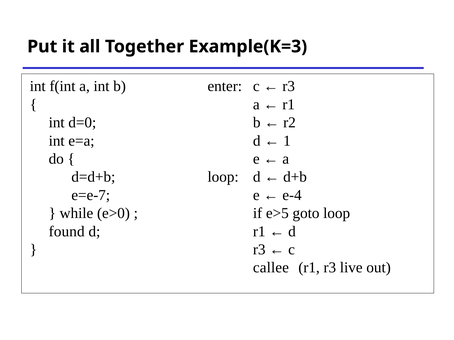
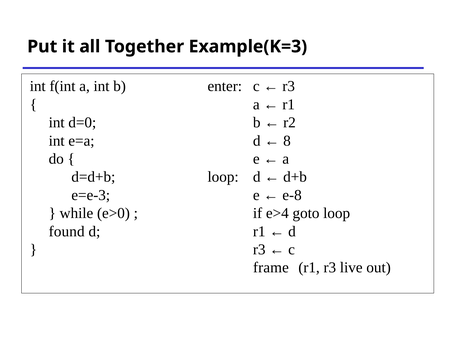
1: 1 -> 8
e=e-7: e=e-7 -> e=e-3
e-4: e-4 -> e-8
e>5: e>5 -> e>4
callee: callee -> frame
